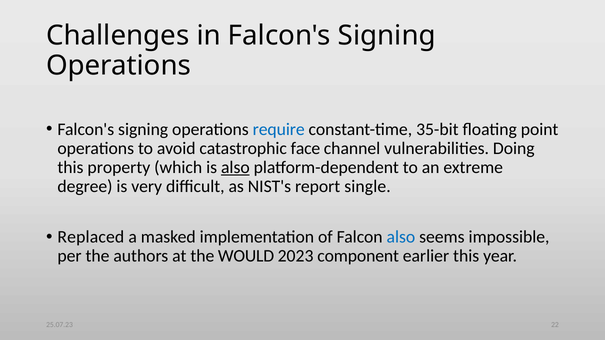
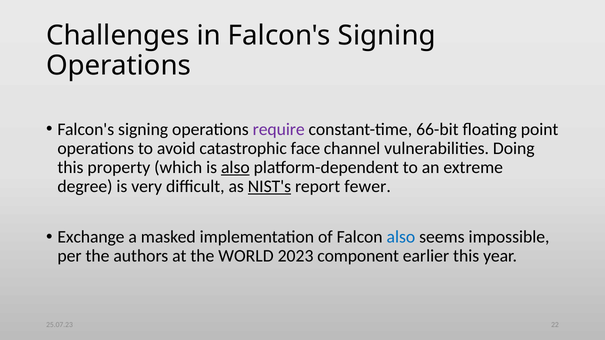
require colour: blue -> purple
35-bit: 35-bit -> 66-bit
NIST's underline: none -> present
single: single -> fewer
Replaced: Replaced -> Exchange
WOULD: WOULD -> WORLD
